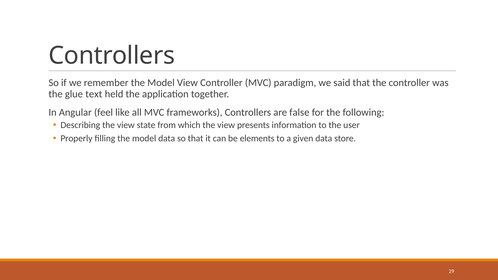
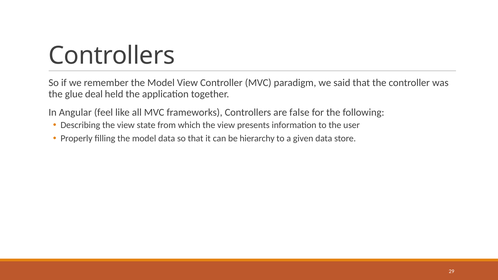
text: text -> deal
elements: elements -> hierarchy
